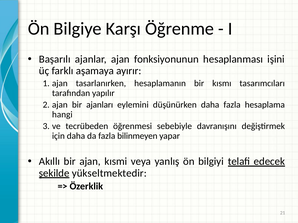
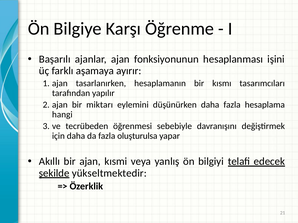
ajanları: ajanları -> miktarı
bilinmeyen: bilinmeyen -> oluşturulsa
